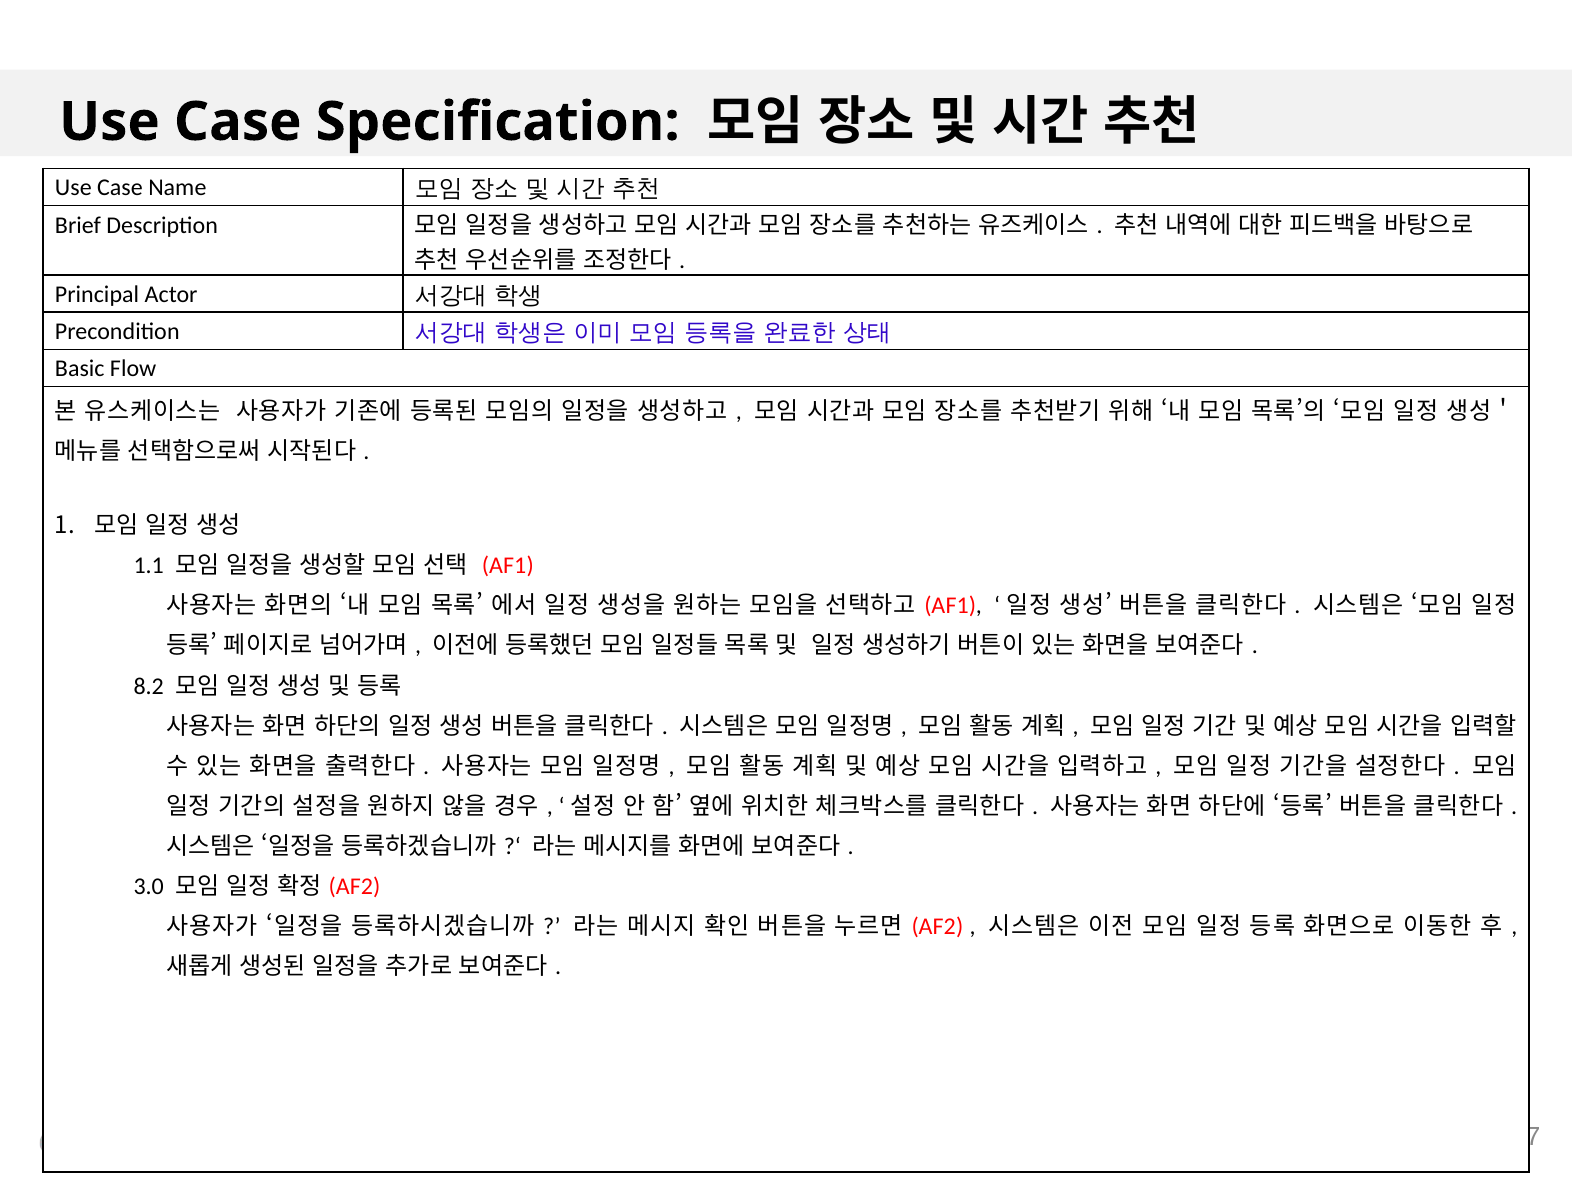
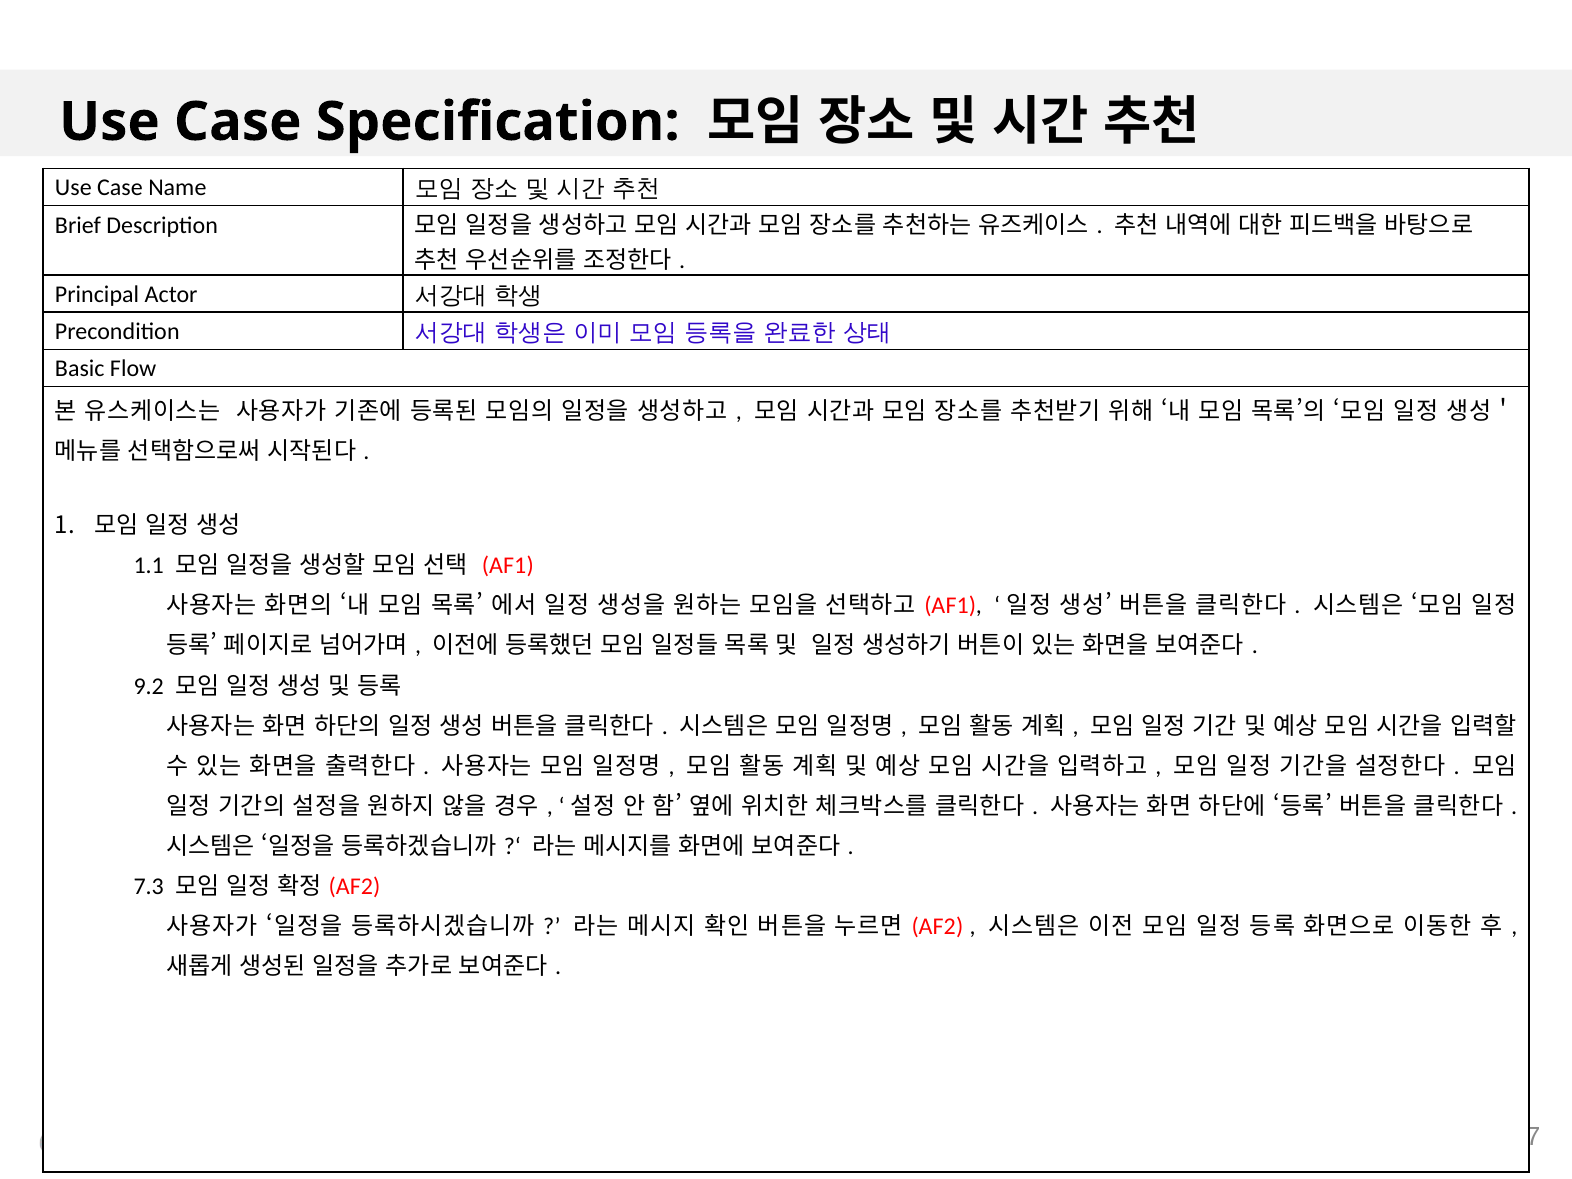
8.2: 8.2 -> 9.2
3.0: 3.0 -> 7.3
